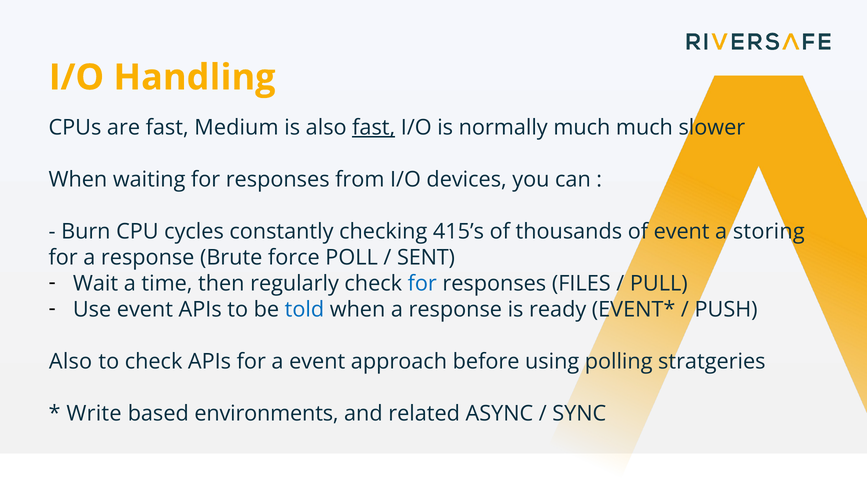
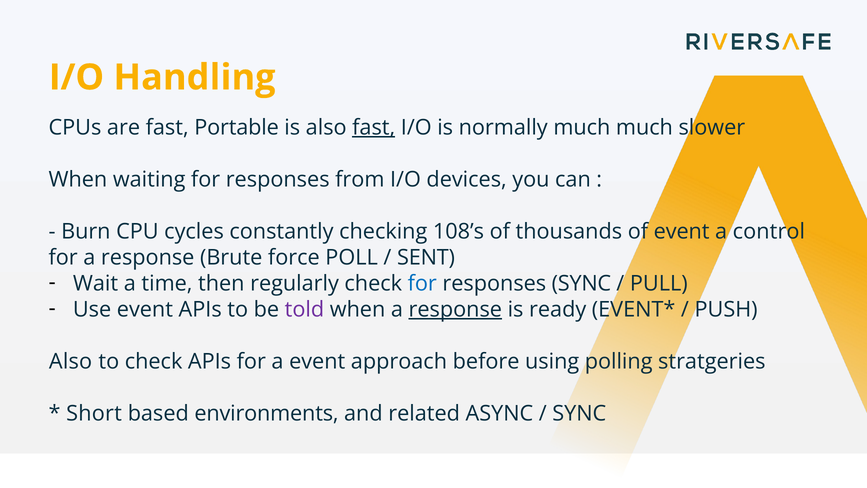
Medium: Medium -> Portable
415’s: 415’s -> 108’s
storing: storing -> control
responses FILES: FILES -> SYNC
told colour: blue -> purple
response at (455, 309) underline: none -> present
Write: Write -> Short
